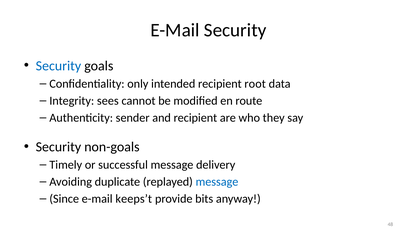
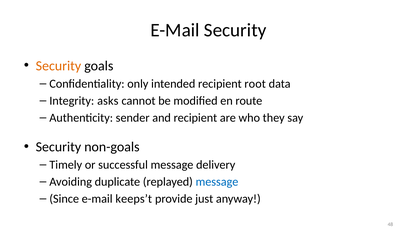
Security at (58, 66) colour: blue -> orange
sees: sees -> asks
bits: bits -> just
